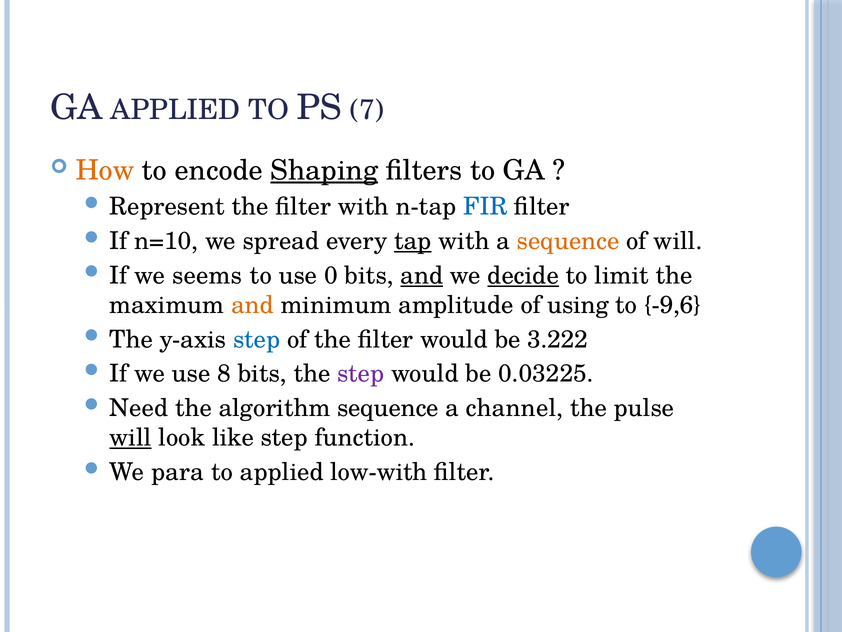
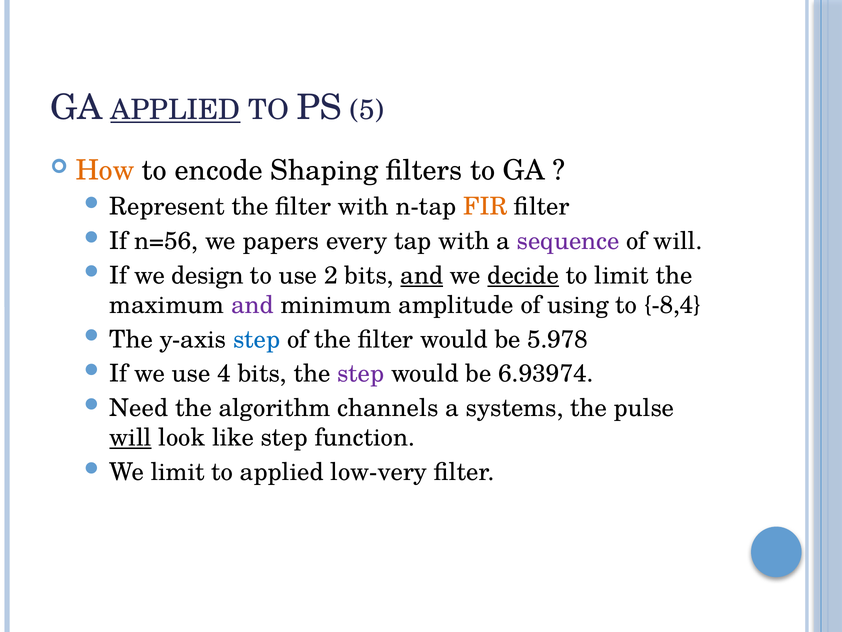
APPLIED at (175, 110) underline: none -> present
7: 7 -> 5
Shaping underline: present -> none
FIR colour: blue -> orange
n=10: n=10 -> n=56
spread: spread -> papers
tap underline: present -> none
sequence at (568, 241) colour: orange -> purple
seems: seems -> design
0: 0 -> 2
and at (252, 305) colour: orange -> purple
-9,6: -9,6 -> -8,4
3.222: 3.222 -> 5.978
8: 8 -> 4
0.03225: 0.03225 -> 6.93974
algorithm sequence: sequence -> channels
channel: channel -> systems
We para: para -> limit
low-with: low-with -> low-very
